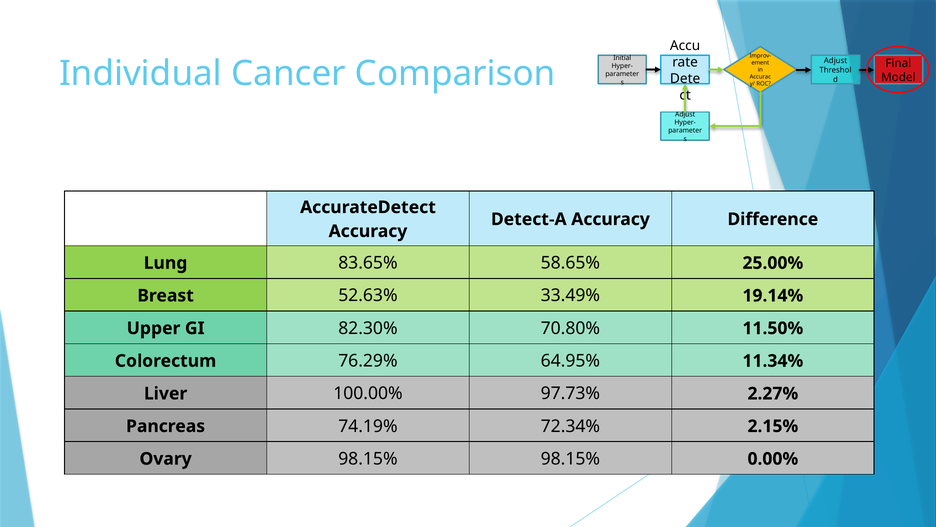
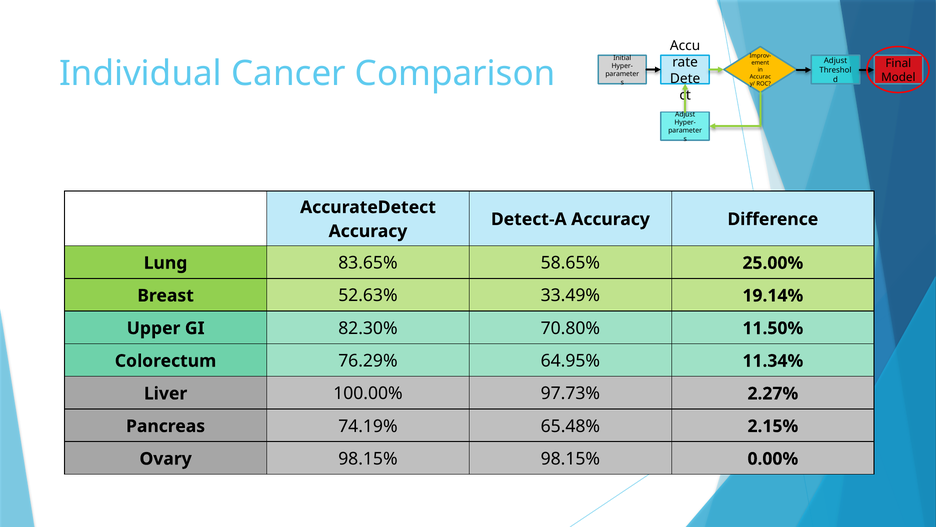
72.34%: 72.34% -> 65.48%
